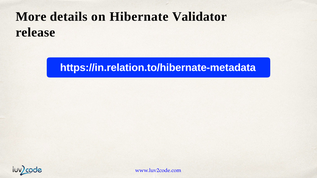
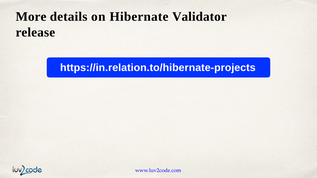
https://in.relation.to/hibernate-metadata: https://in.relation.to/hibernate-metadata -> https://in.relation.to/hibernate-projects
